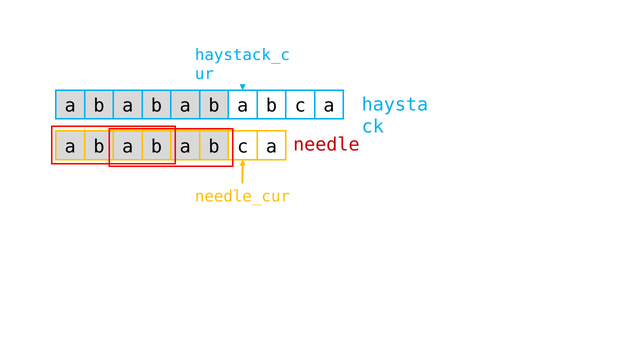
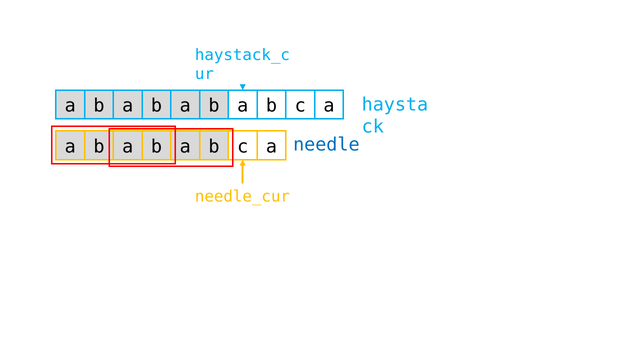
needle colour: red -> blue
